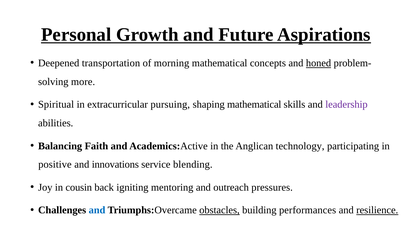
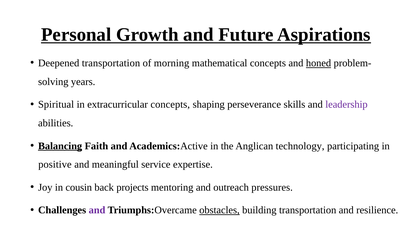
more: more -> years
extracurricular pursuing: pursuing -> concepts
shaping mathematical: mathematical -> perseverance
Balancing underline: none -> present
innovations: innovations -> meaningful
blending: blending -> expertise
igniting: igniting -> projects
and at (97, 210) colour: blue -> purple
building performances: performances -> transportation
resilience underline: present -> none
